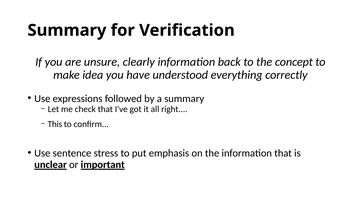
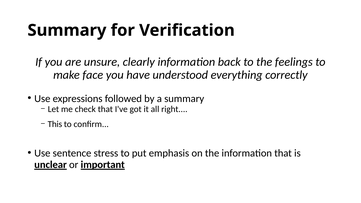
concept: concept -> feelings
idea: idea -> face
